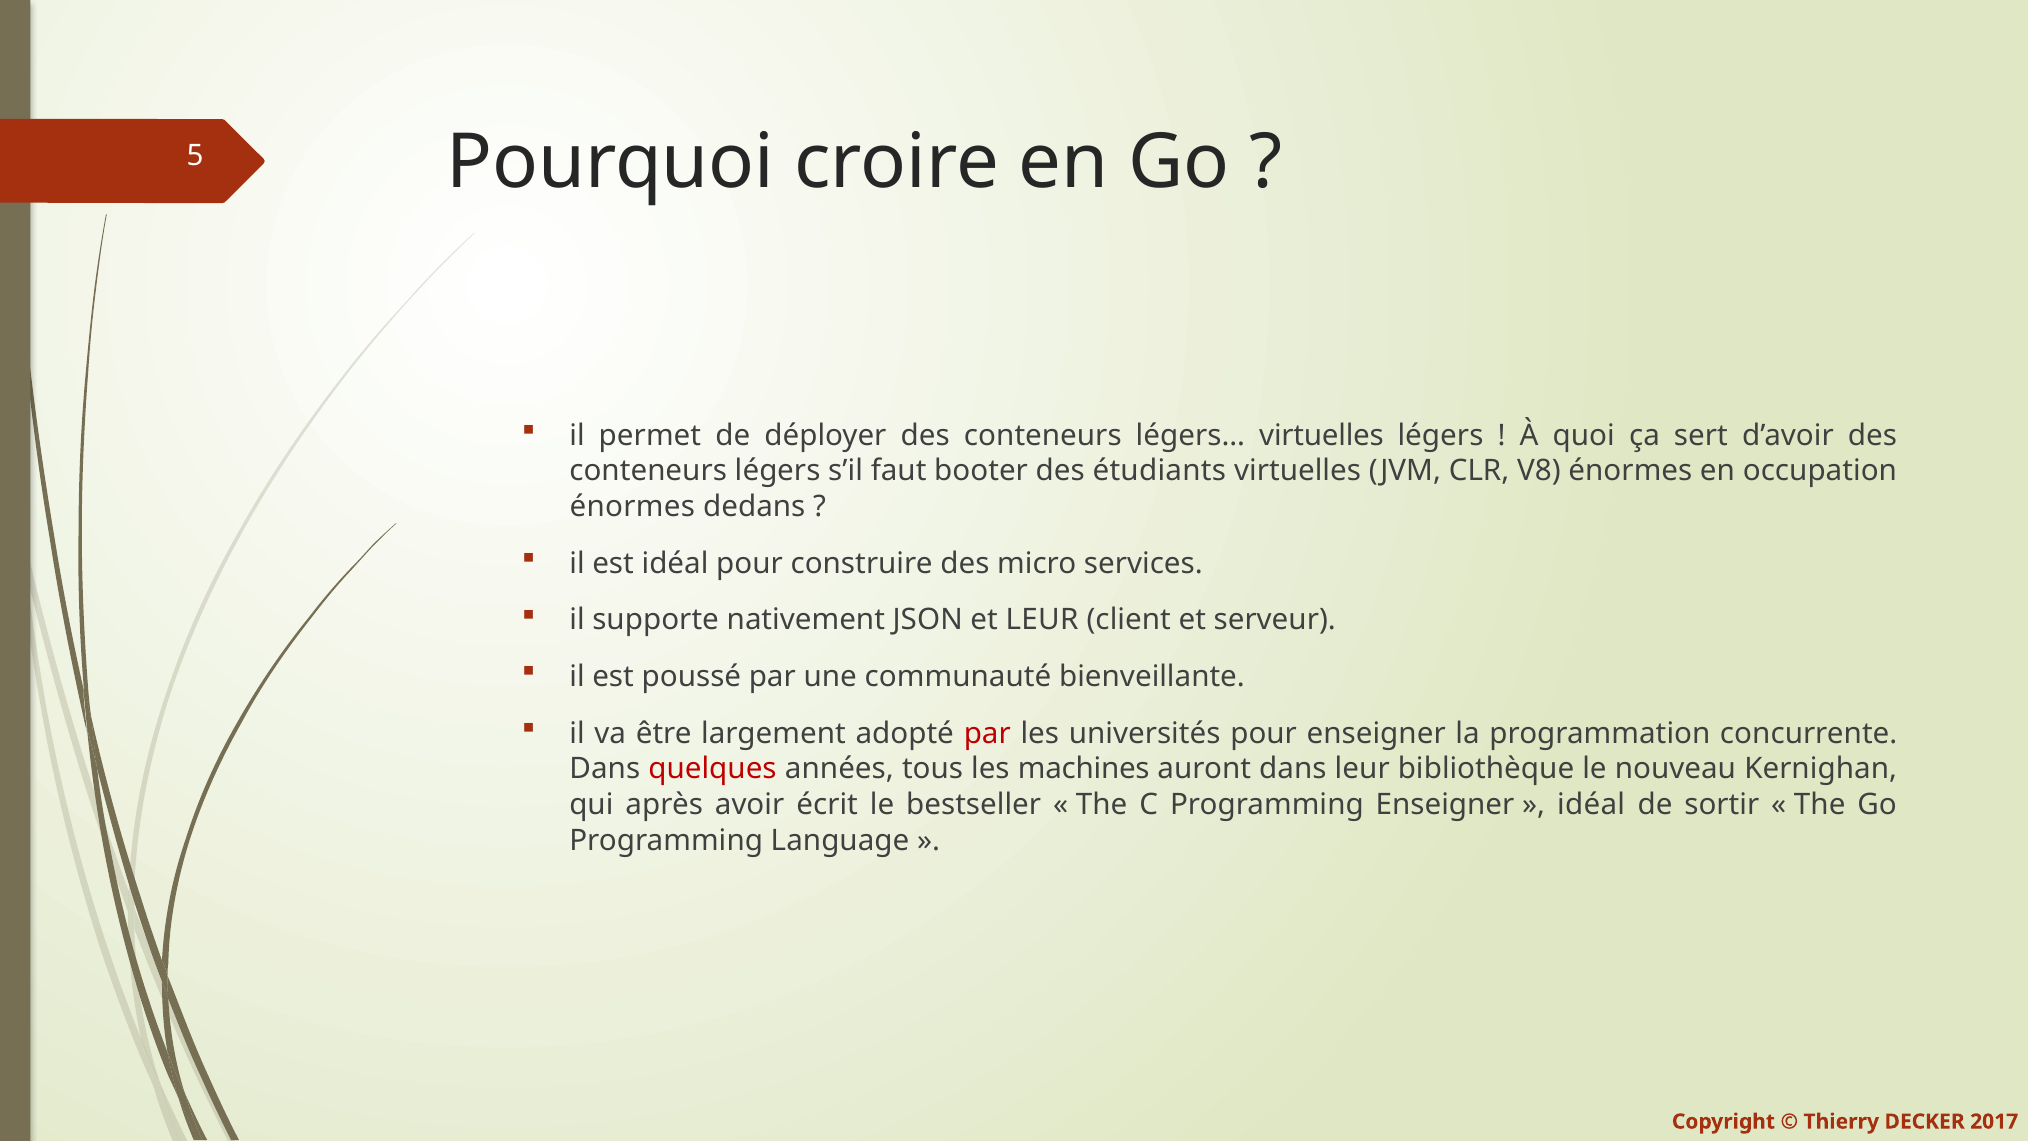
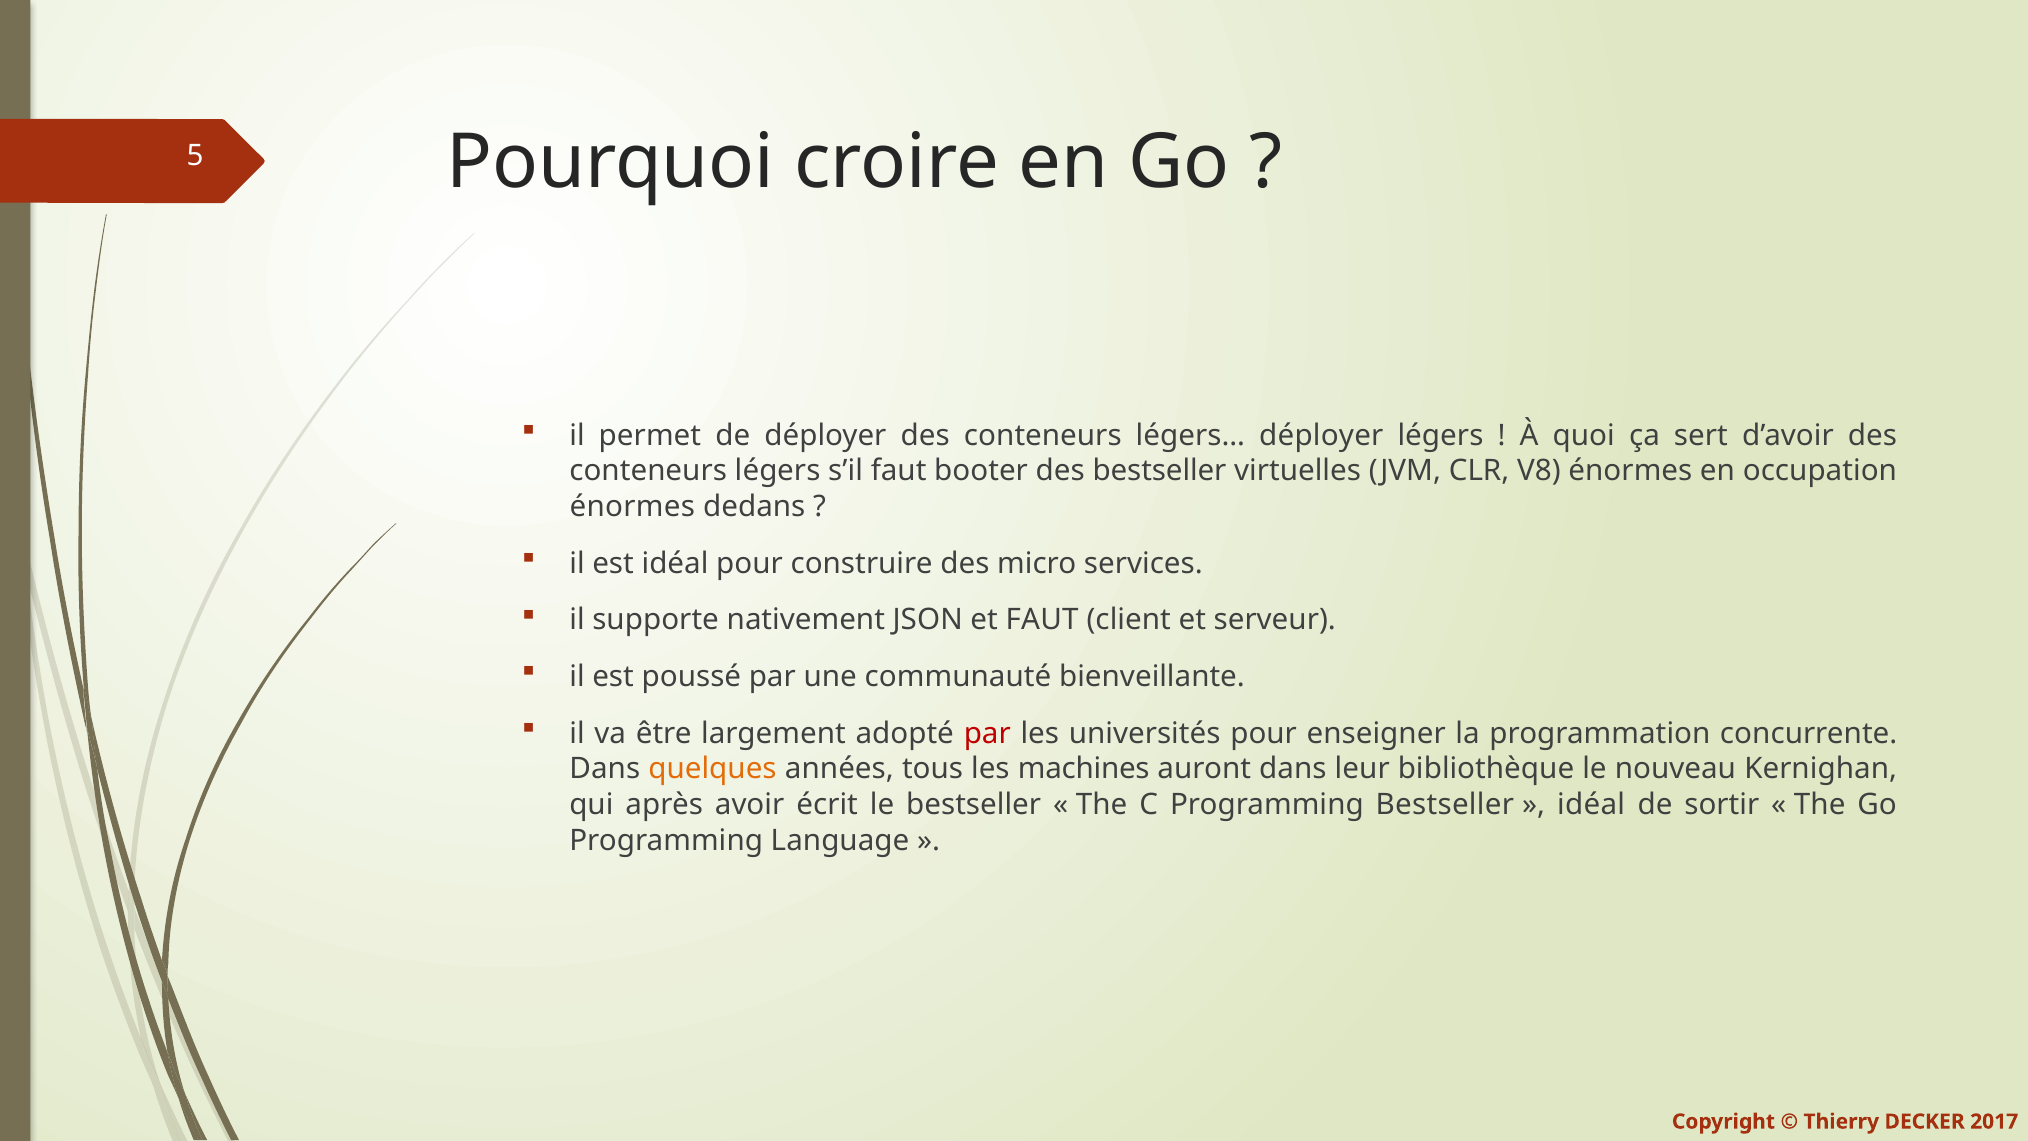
légers… virtuelles: virtuelles -> déployer
des étudiants: étudiants -> bestseller
et LEUR: LEUR -> FAUT
quelques colour: red -> orange
Programming Enseigner: Enseigner -> Bestseller
